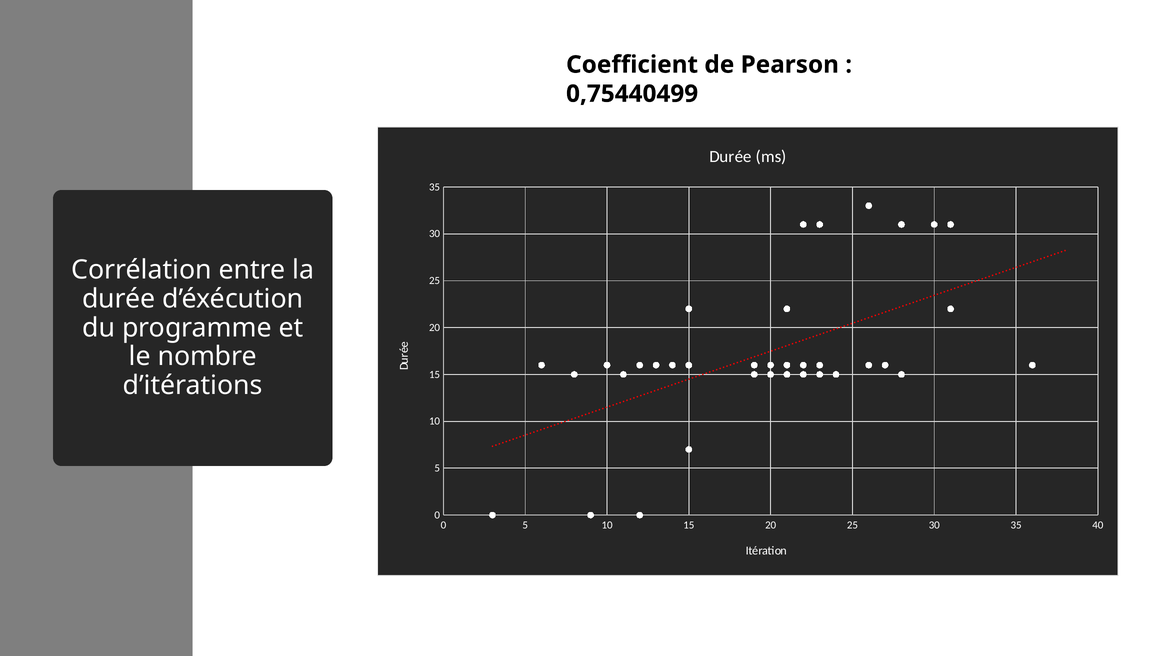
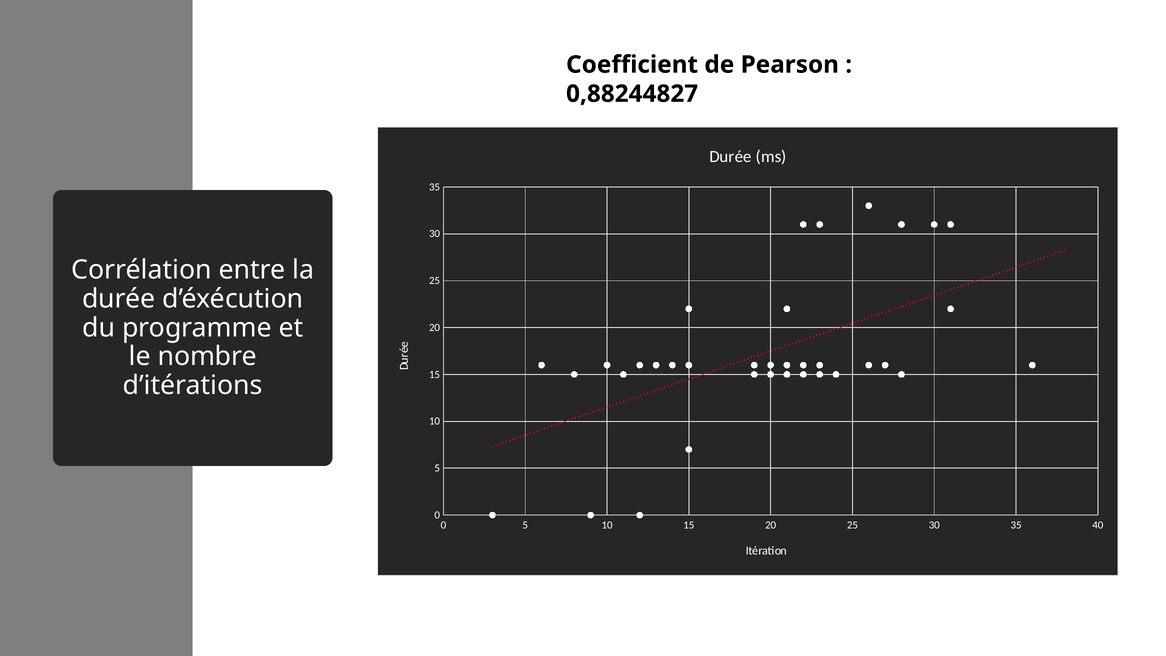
0,75440499: 0,75440499 -> 0,88244827
